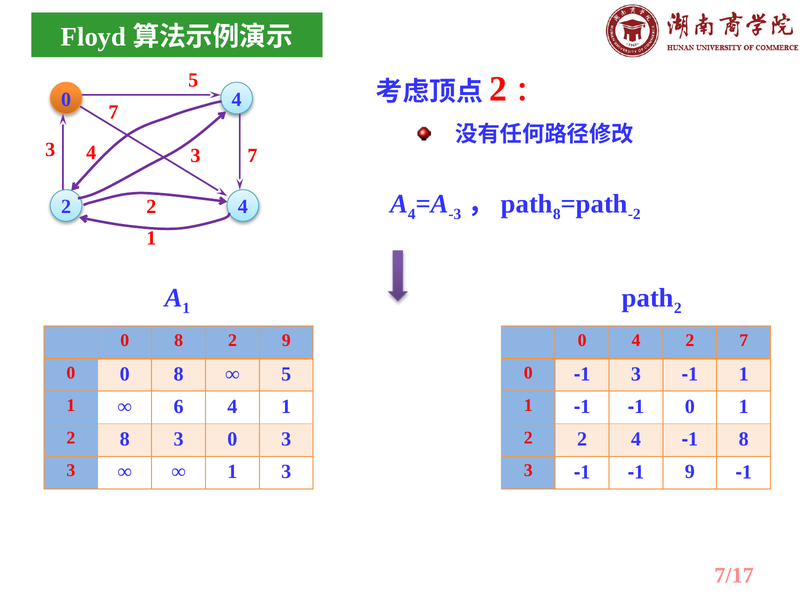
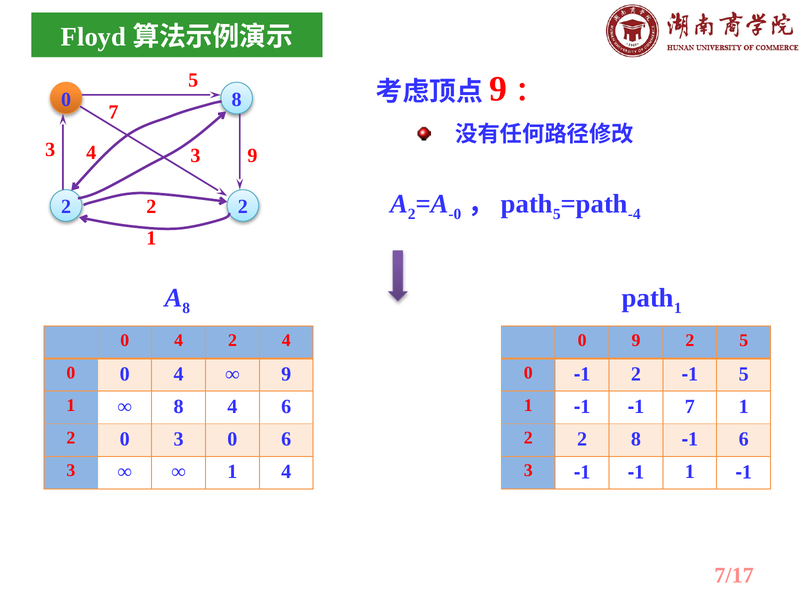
2 at (498, 89): 2 -> 9
4 at (237, 99): 4 -> 8
3 7: 7 -> 9
4 at (412, 214): 4 -> 2
-3: -3 -> -0
8 at (557, 214): 8 -> 5
-2: -2 -> -4
4 at (243, 207): 4 -> 2
1 at (186, 308): 1 -> 8
2 at (678, 308): 2 -> 1
8 at (179, 340): 8 -> 4
9 at (286, 340): 9 -> 4
4 at (636, 340): 4 -> 9
2 7: 7 -> 5
0 0 8: 8 -> 4
5 at (286, 374): 5 -> 9
-1 3: 3 -> 2
-1 1: 1 -> 5
6 at (179, 406): 6 -> 8
4 1: 1 -> 6
-1 0: 0 -> 7
2 8: 8 -> 0
0 3: 3 -> 6
2 2 4: 4 -> 8
-1 8: 8 -> 6
1 3: 3 -> 4
-1 9: 9 -> 1
